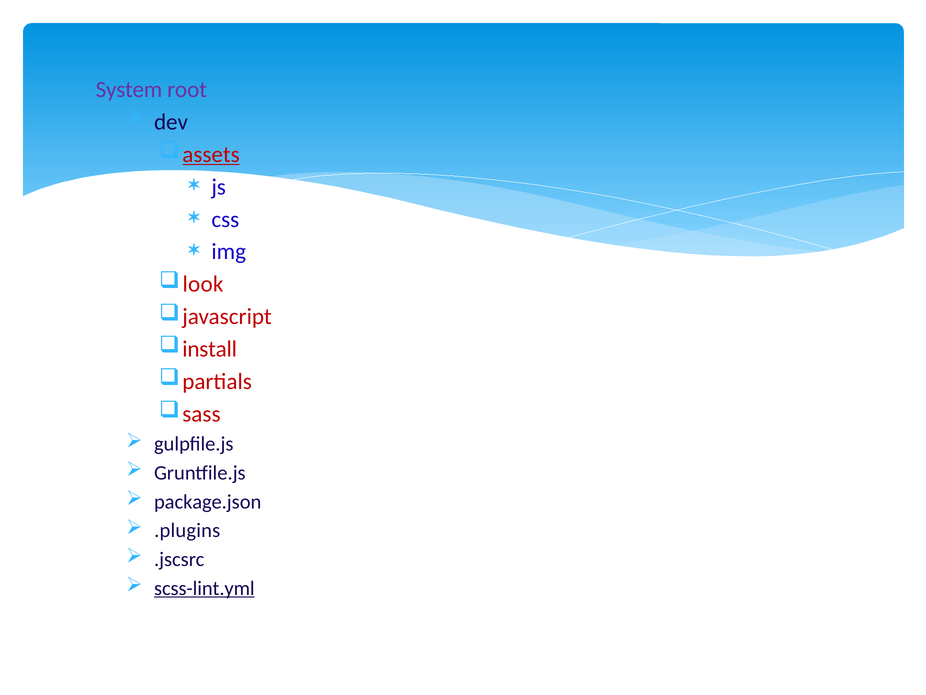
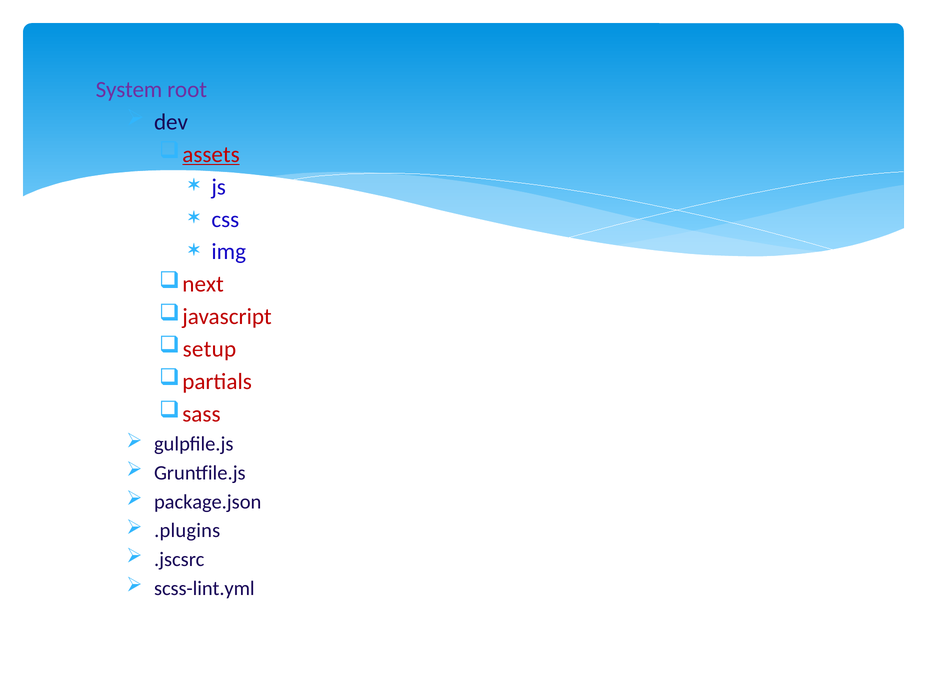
look: look -> next
install: install -> setup
scss-lint.yml underline: present -> none
